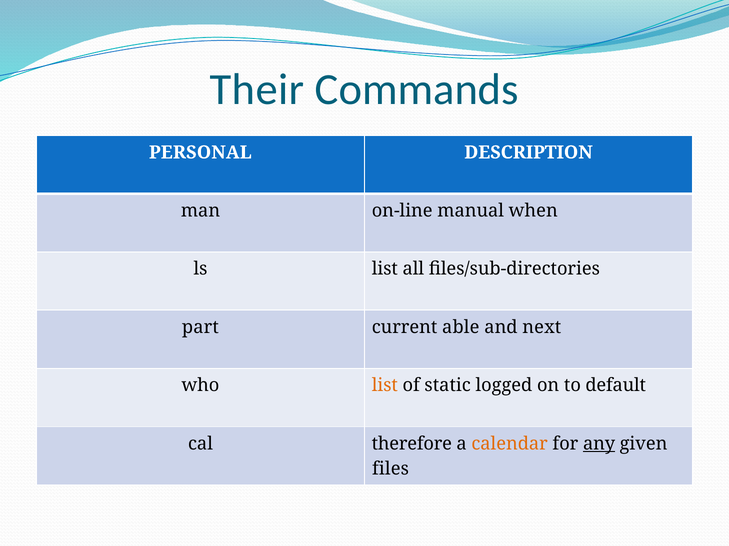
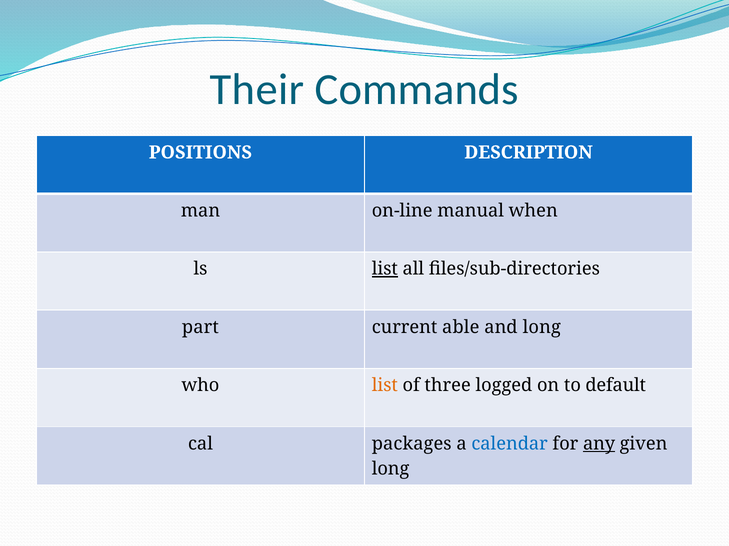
PERSONAL: PERSONAL -> POSITIONS
list at (385, 269) underline: none -> present
and next: next -> long
static: static -> three
therefore: therefore -> packages
calendar colour: orange -> blue
files at (390, 469): files -> long
